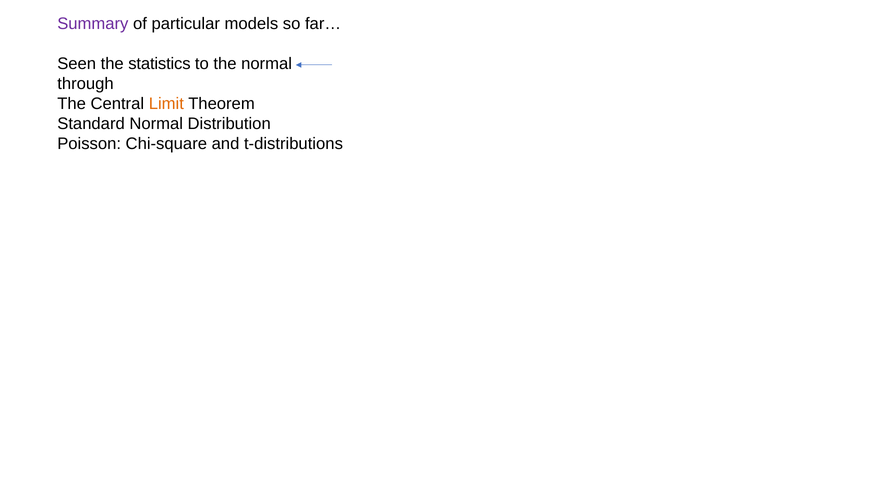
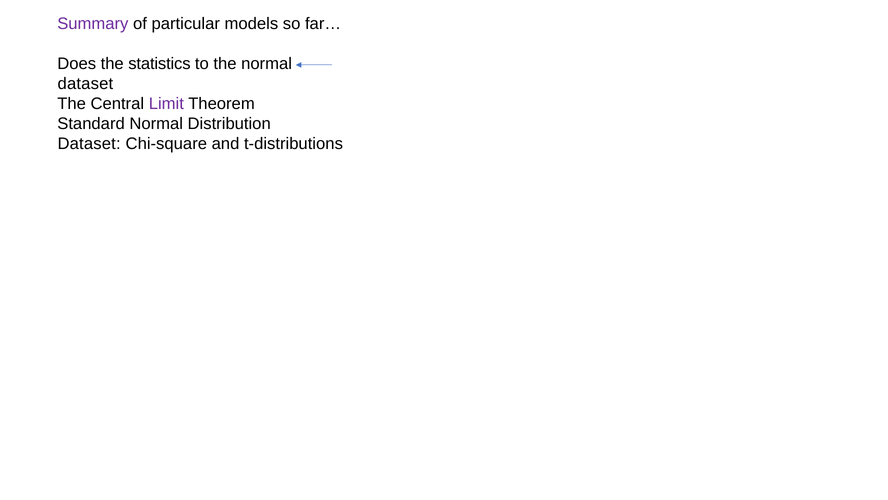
Seen: Seen -> Does
through at (85, 84): through -> dataset
Limit colour: orange -> purple
Poisson at (89, 144): Poisson -> Dataset
